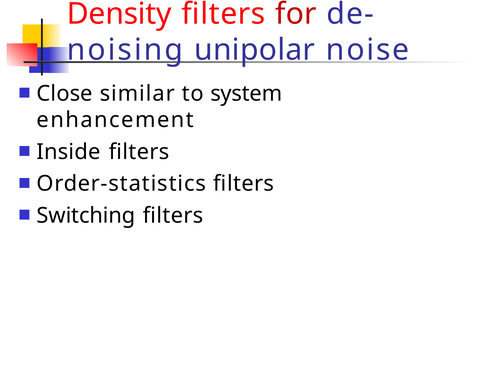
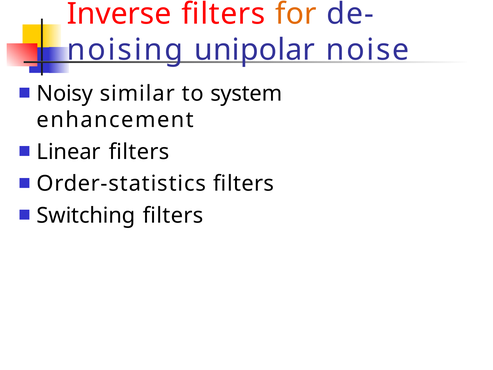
Density: Density -> Inverse
for colour: red -> orange
Close: Close -> Noisy
Inside: Inside -> Linear
